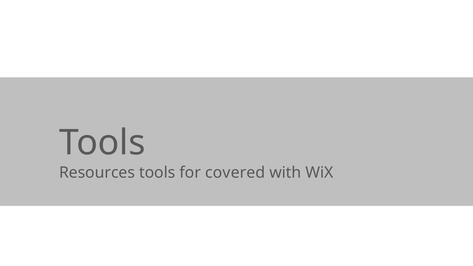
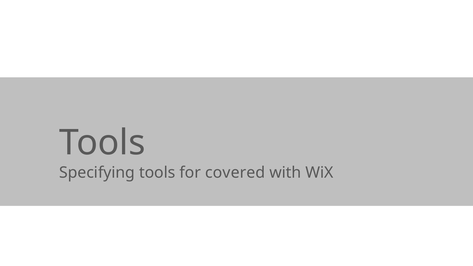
Resources: Resources -> Specifying
